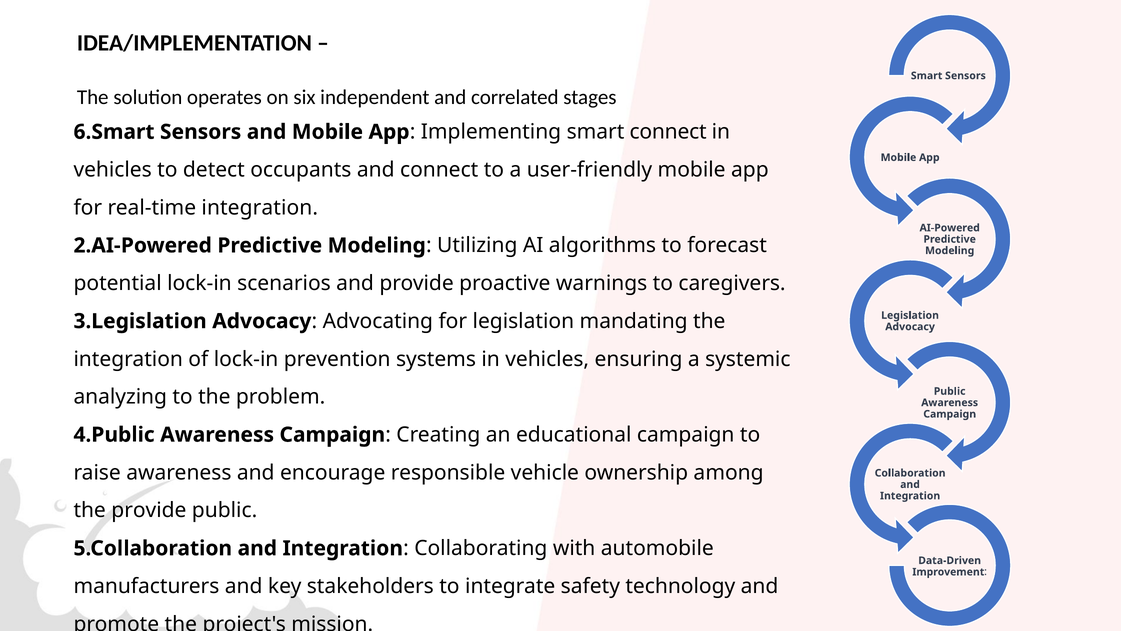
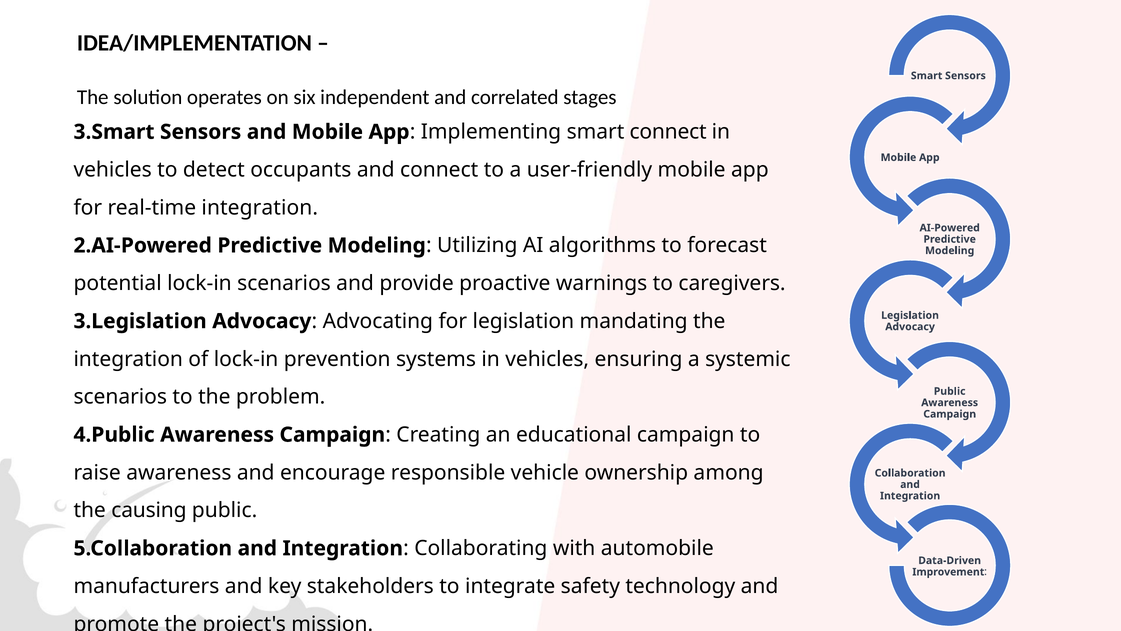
6.Smart: 6.Smart -> 3.Smart
analyzing at (120, 397): analyzing -> scenarios
the provide: provide -> causing
